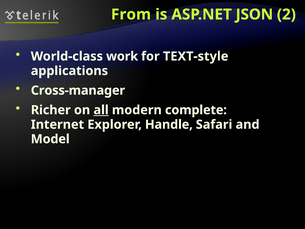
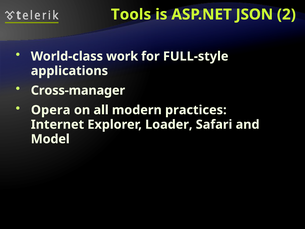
From: From -> Tools
TEXT-style: TEXT-style -> FULL-style
Richer: Richer -> Opera
all underline: present -> none
complete: complete -> practices
Handle: Handle -> Loader
